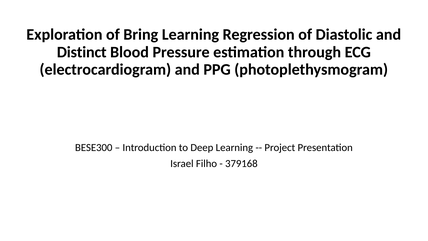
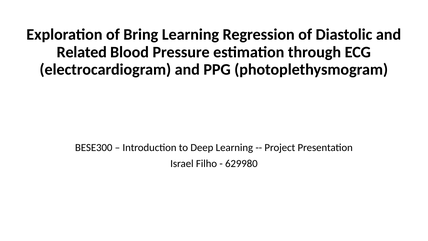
Distinct: Distinct -> Related
379168: 379168 -> 629980
